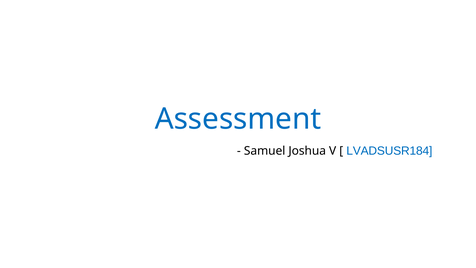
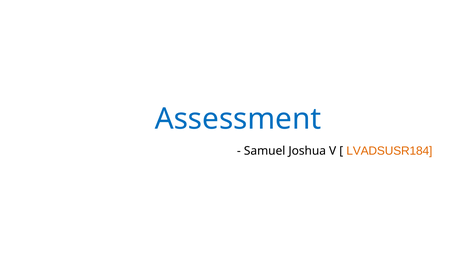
LVADSUSR184 colour: blue -> orange
